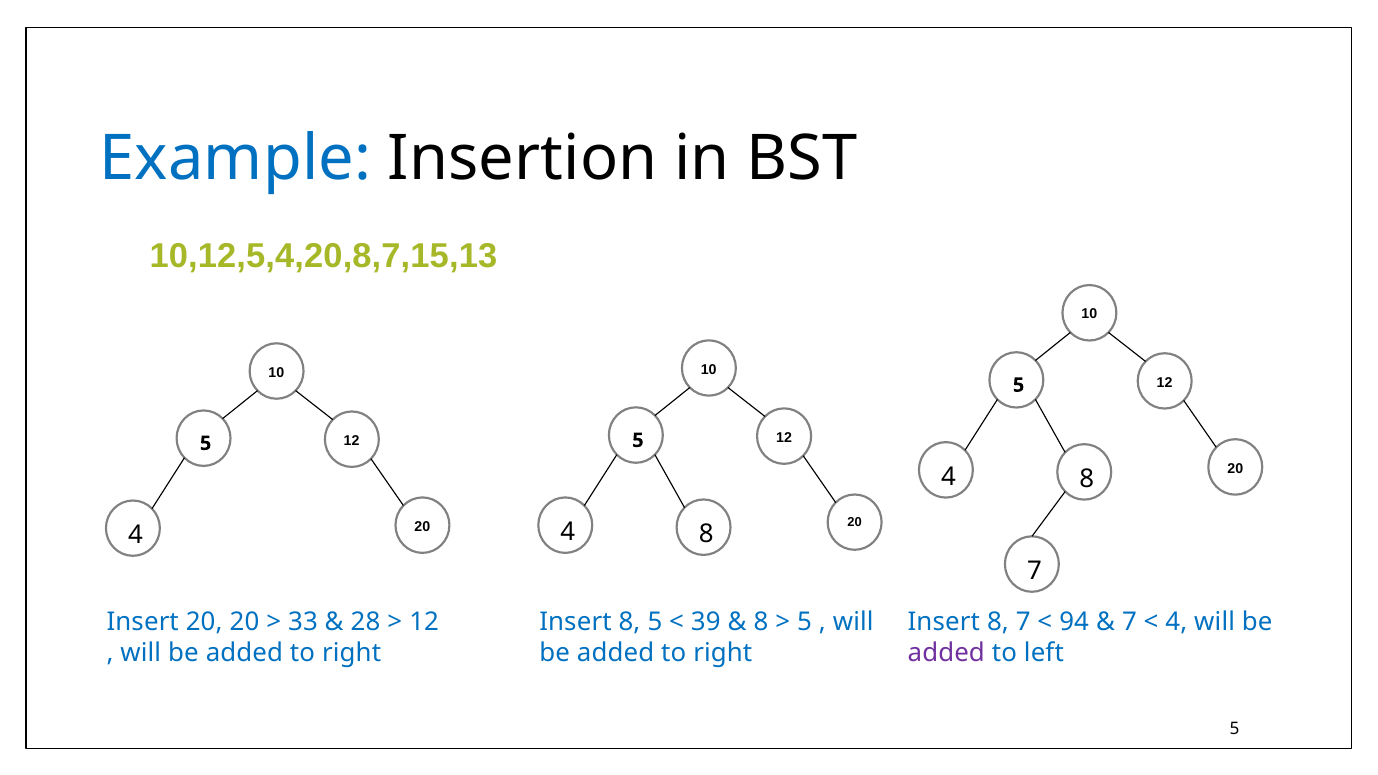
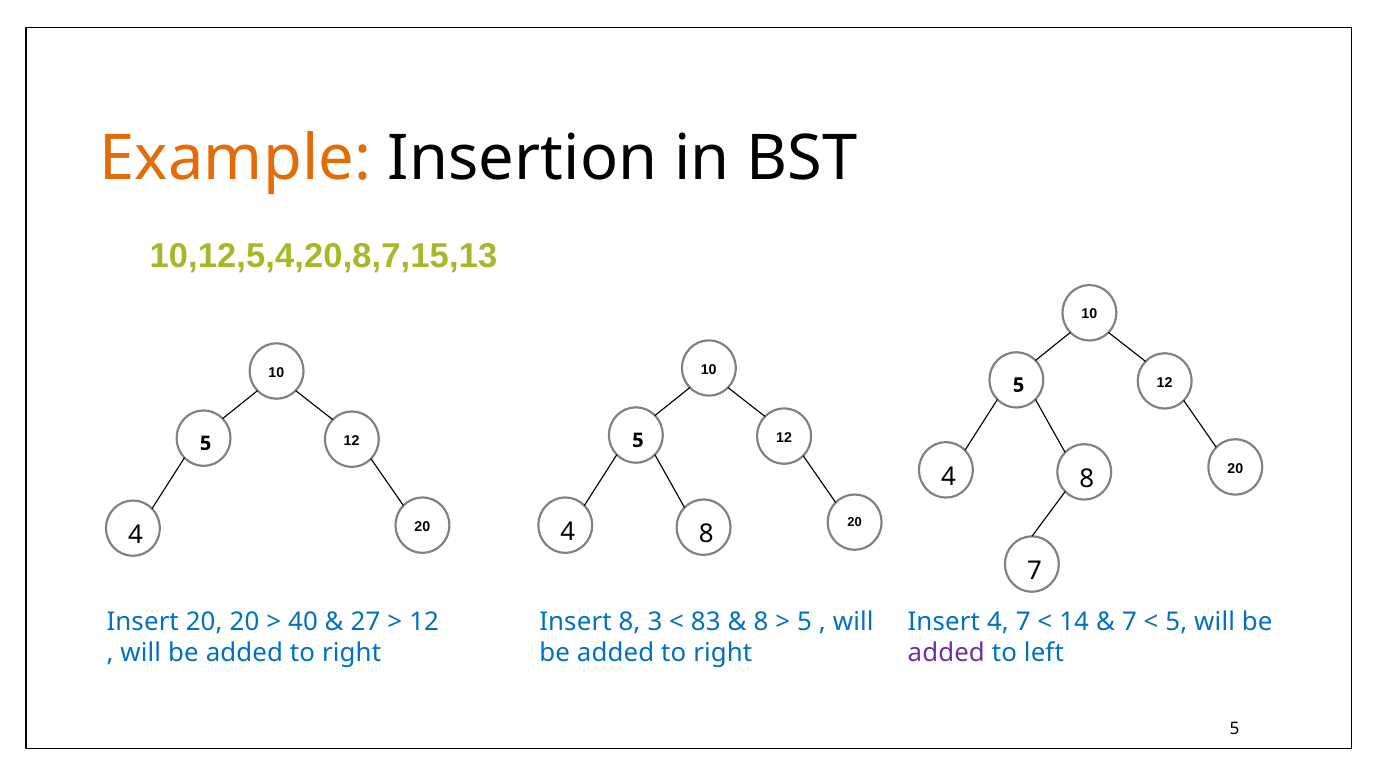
Example colour: blue -> orange
33: 33 -> 40
28: 28 -> 27
8 5: 5 -> 3
39: 39 -> 83
8 at (998, 623): 8 -> 4
94: 94 -> 14
4 at (1176, 623): 4 -> 5
